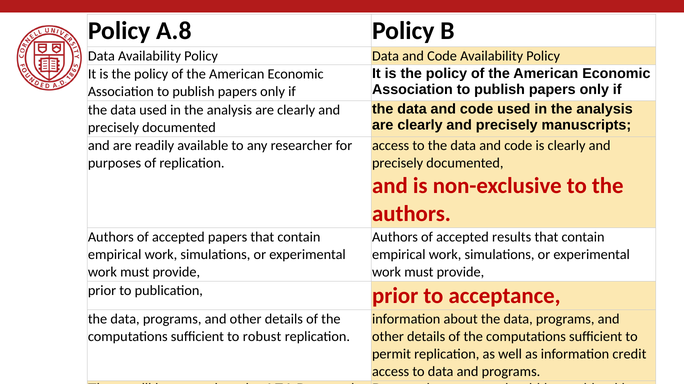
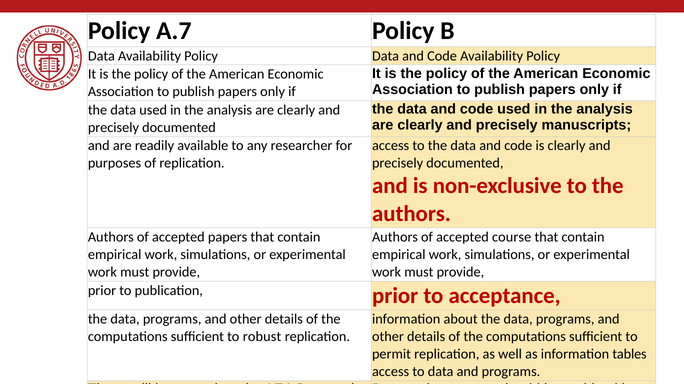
A.8: A.8 -> A.7
results: results -> course
credit: credit -> tables
